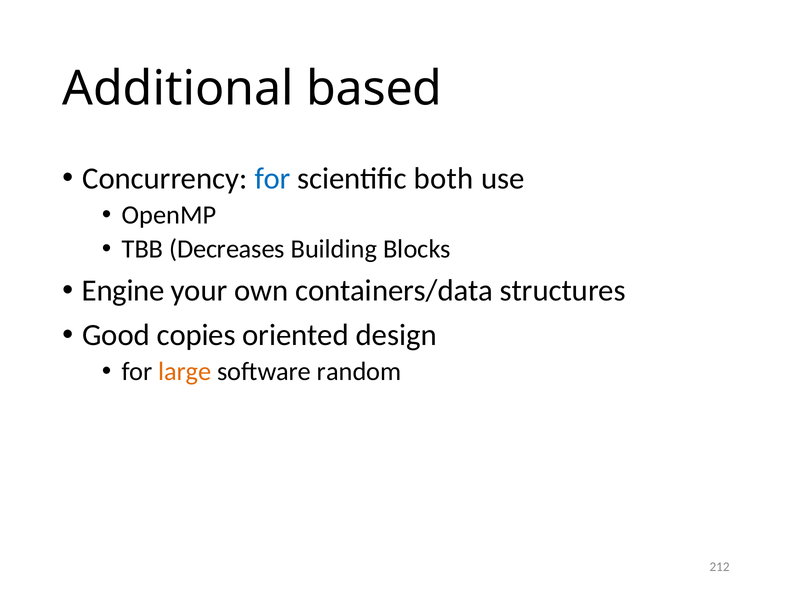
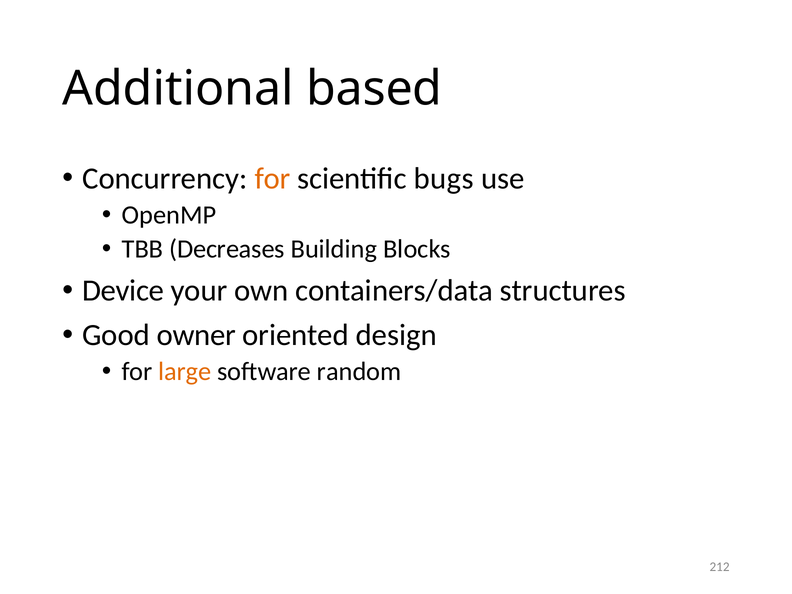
for at (272, 179) colour: blue -> orange
both: both -> bugs
Engine: Engine -> Device
copies: copies -> owner
